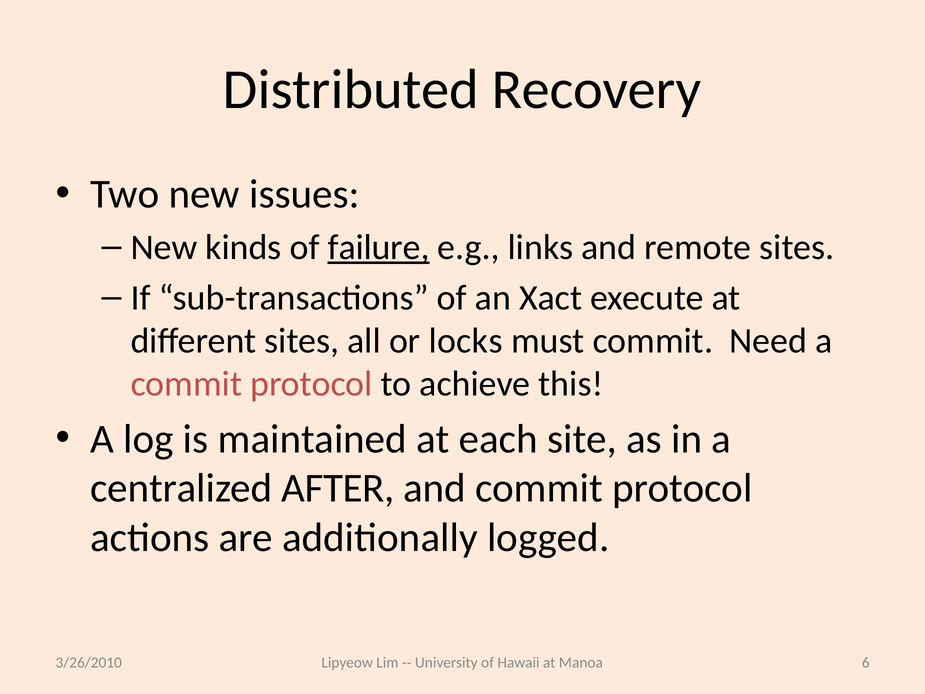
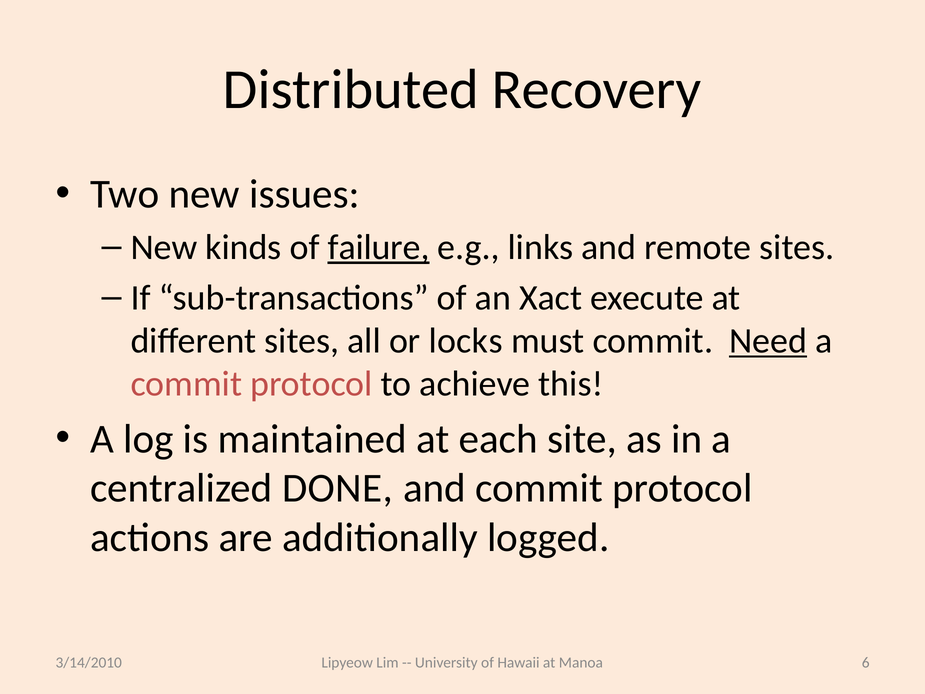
Need underline: none -> present
AFTER: AFTER -> DONE
3/26/2010: 3/26/2010 -> 3/14/2010
